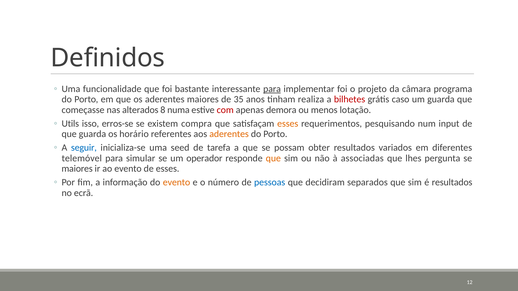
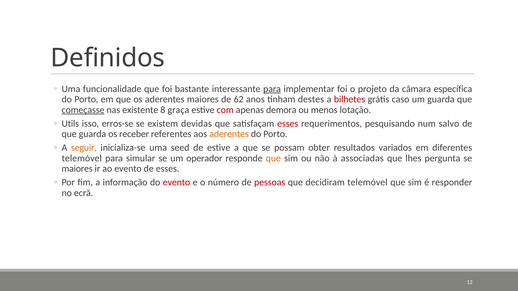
programa: programa -> específica
35: 35 -> 62
realiza: realiza -> destes
começasse underline: none -> present
alterados: alterados -> existente
numa: numa -> graça
compra: compra -> devidas
esses at (288, 124) colour: orange -> red
input: input -> salvo
horário: horário -> receber
seguir colour: blue -> orange
de tarefa: tarefa -> estive
evento at (177, 183) colour: orange -> red
pessoas colour: blue -> red
decidiram separados: separados -> telemóvel
é resultados: resultados -> responder
